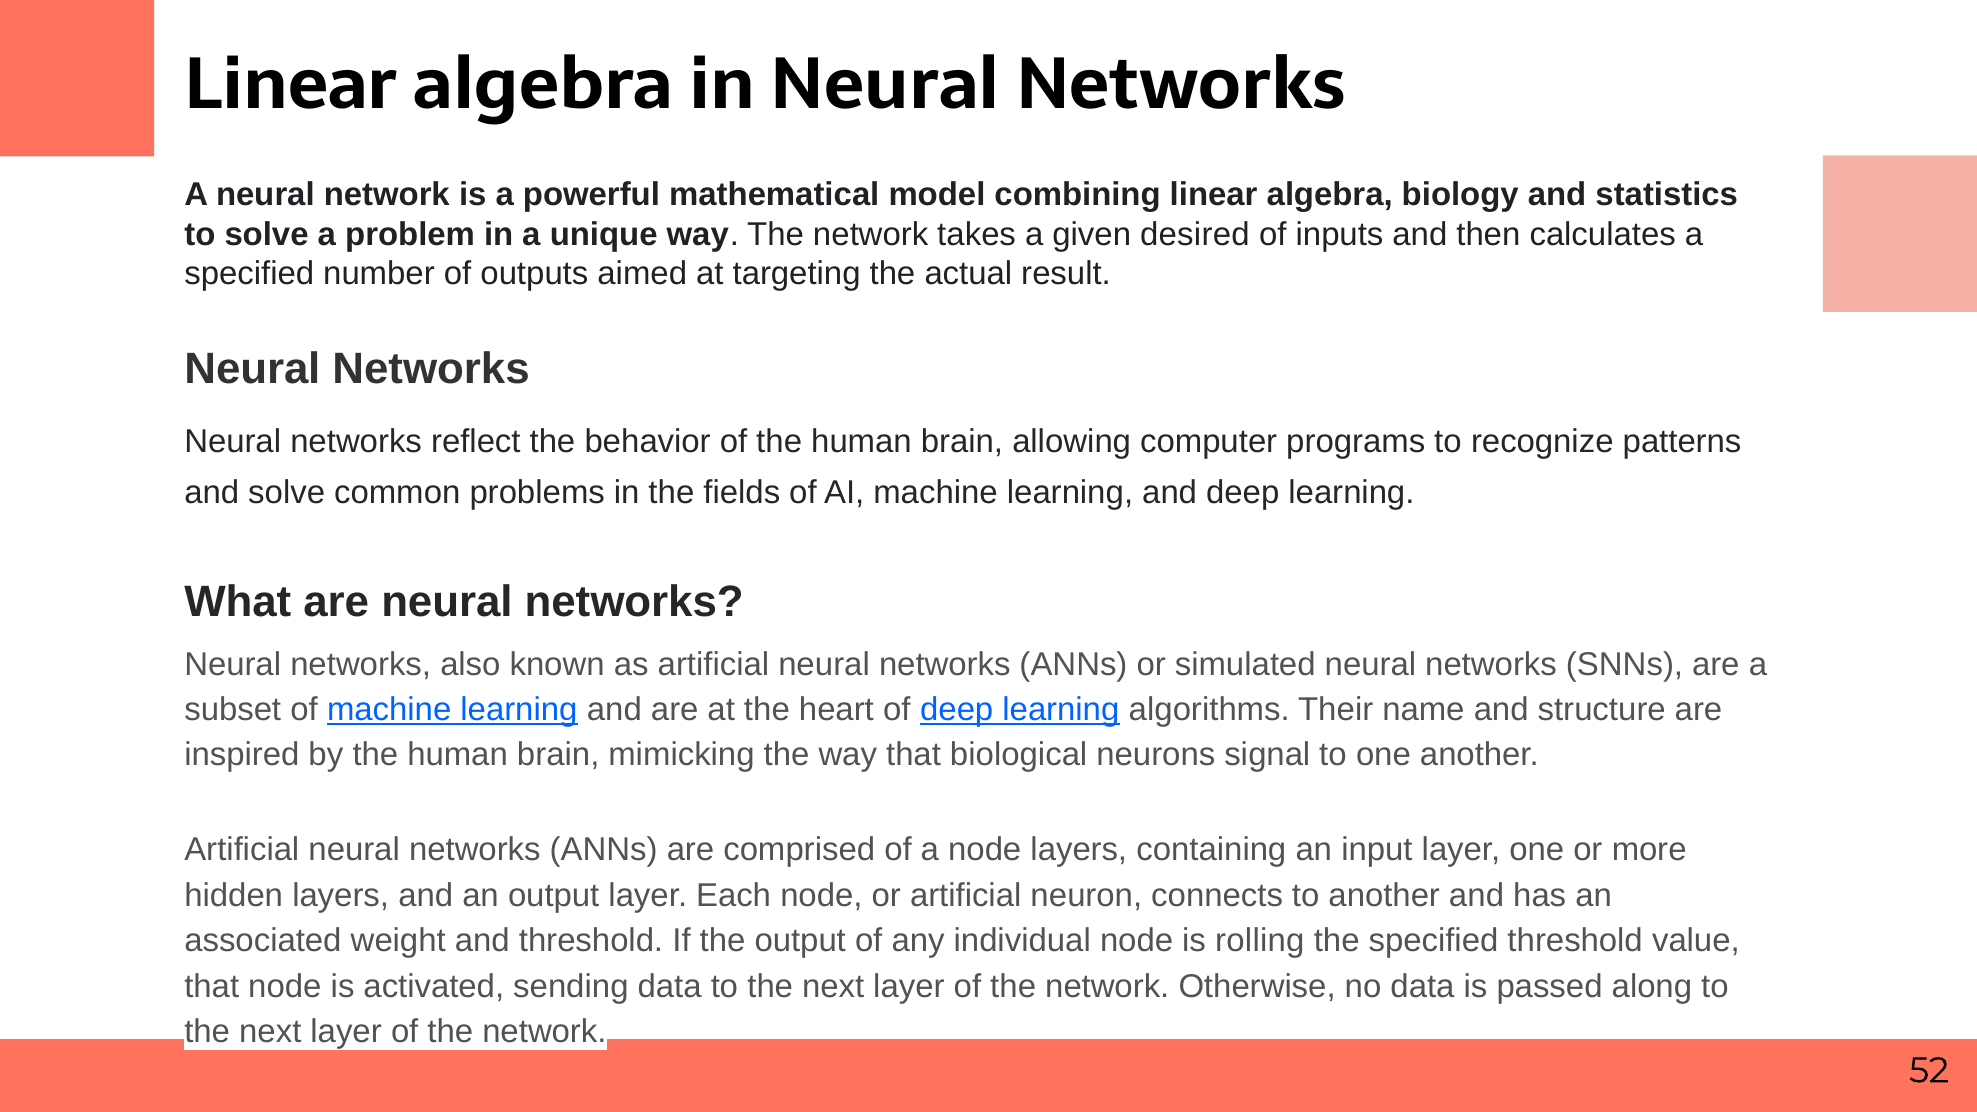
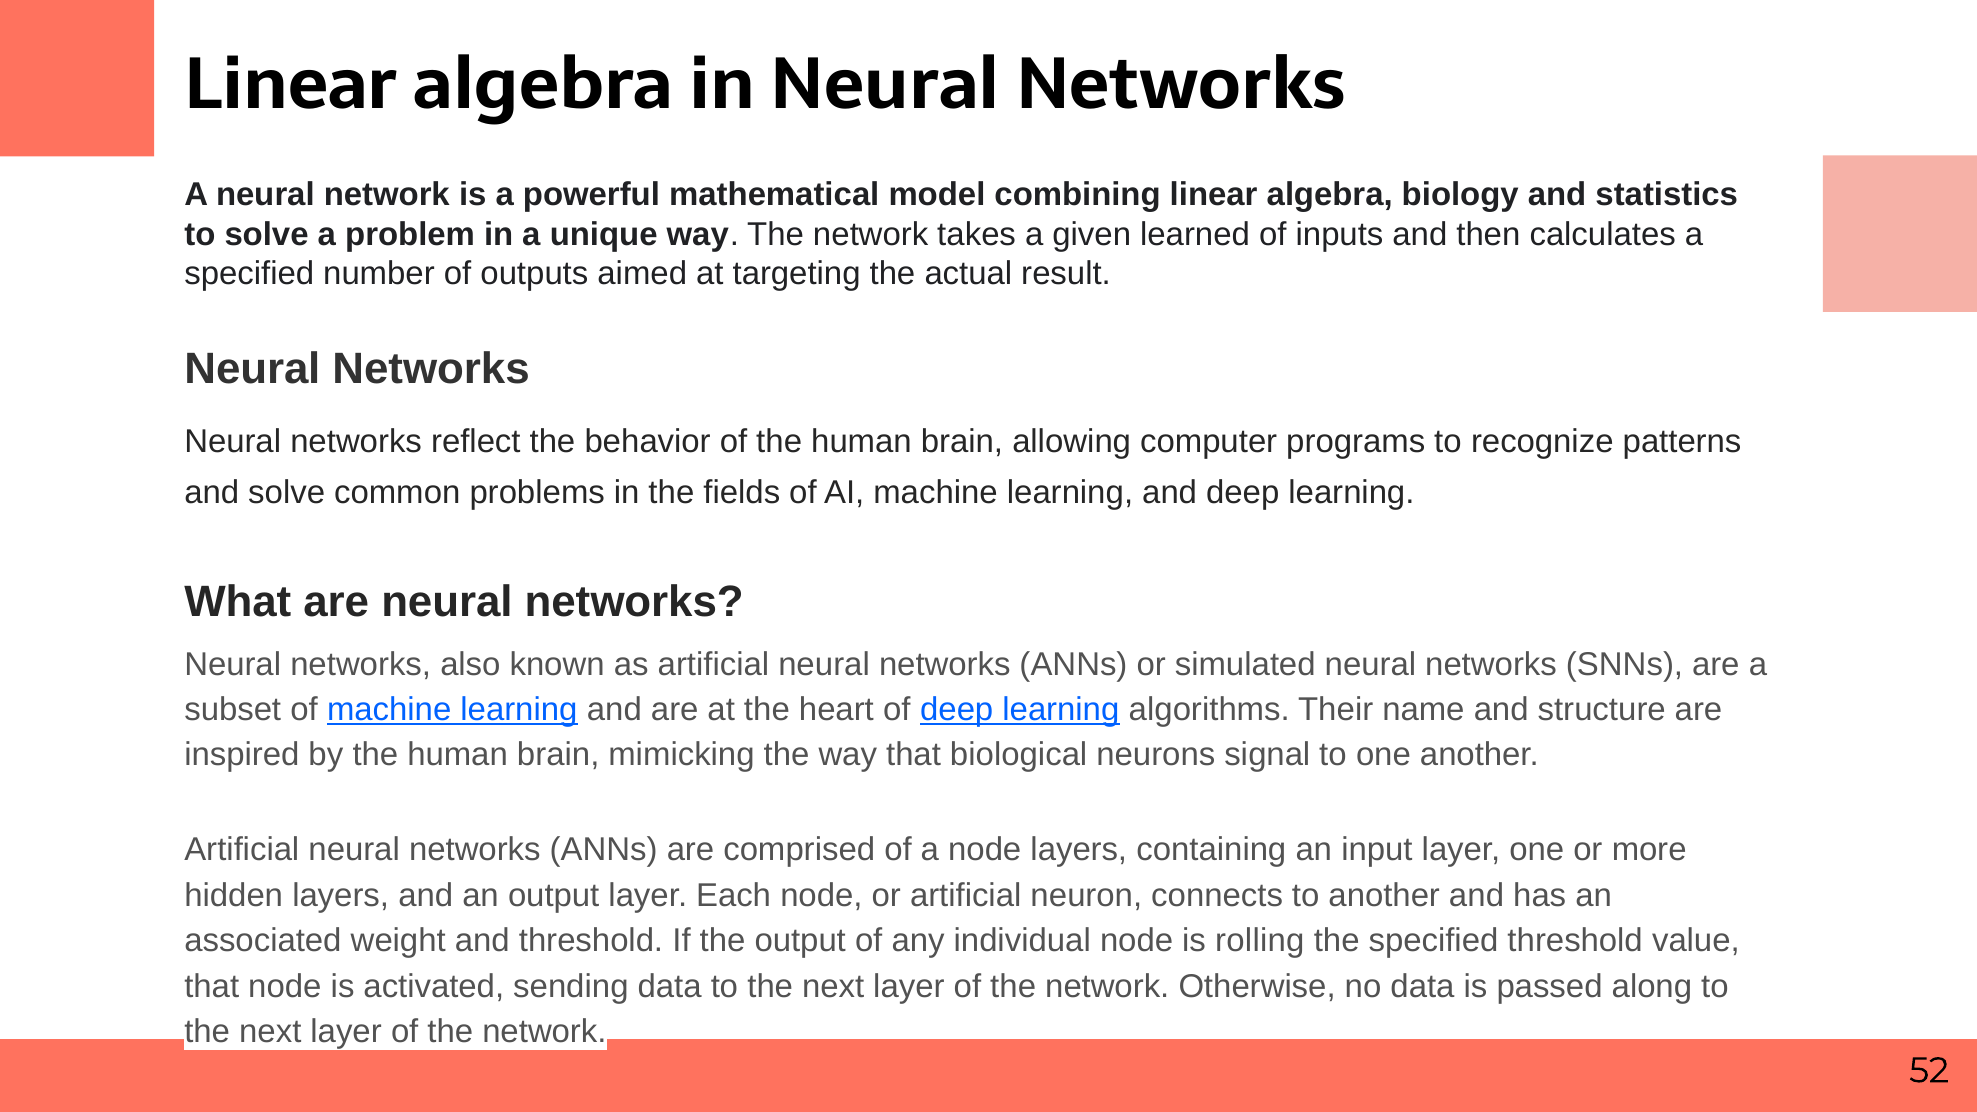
desired: desired -> learned
